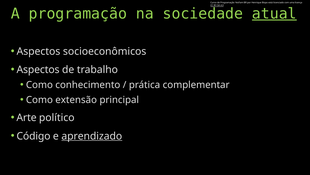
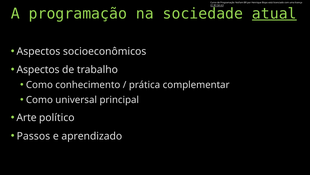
extensão: extensão -> universal
Código: Código -> Passos
aprendizado underline: present -> none
